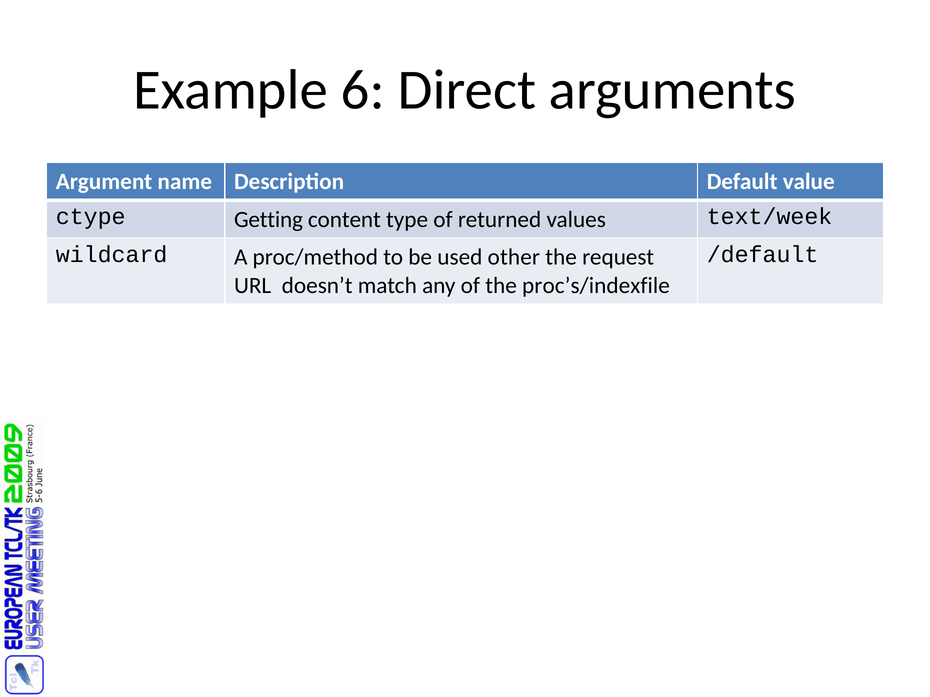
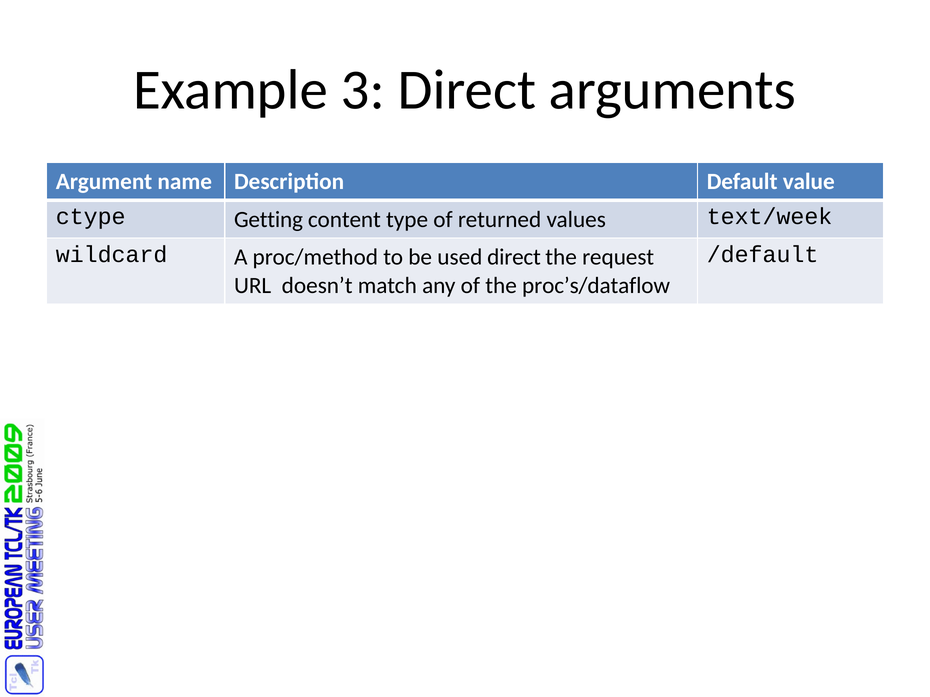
6: 6 -> 3
used other: other -> direct
proc’s/indexfile: proc’s/indexfile -> proc’s/dataflow
